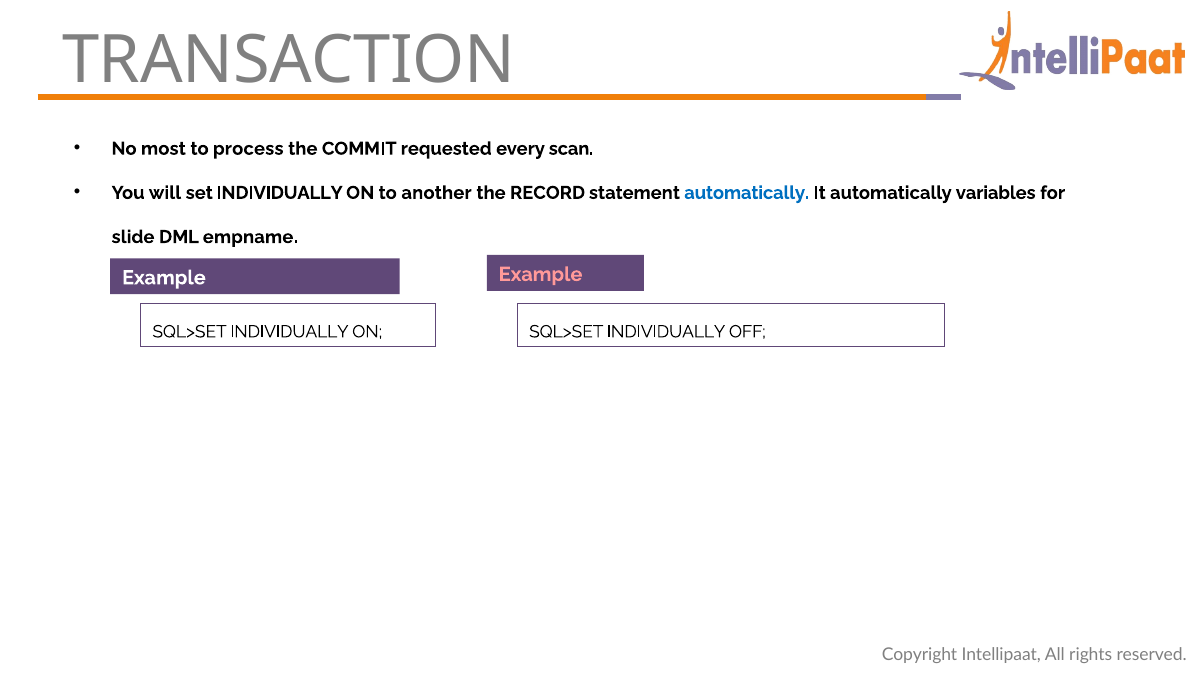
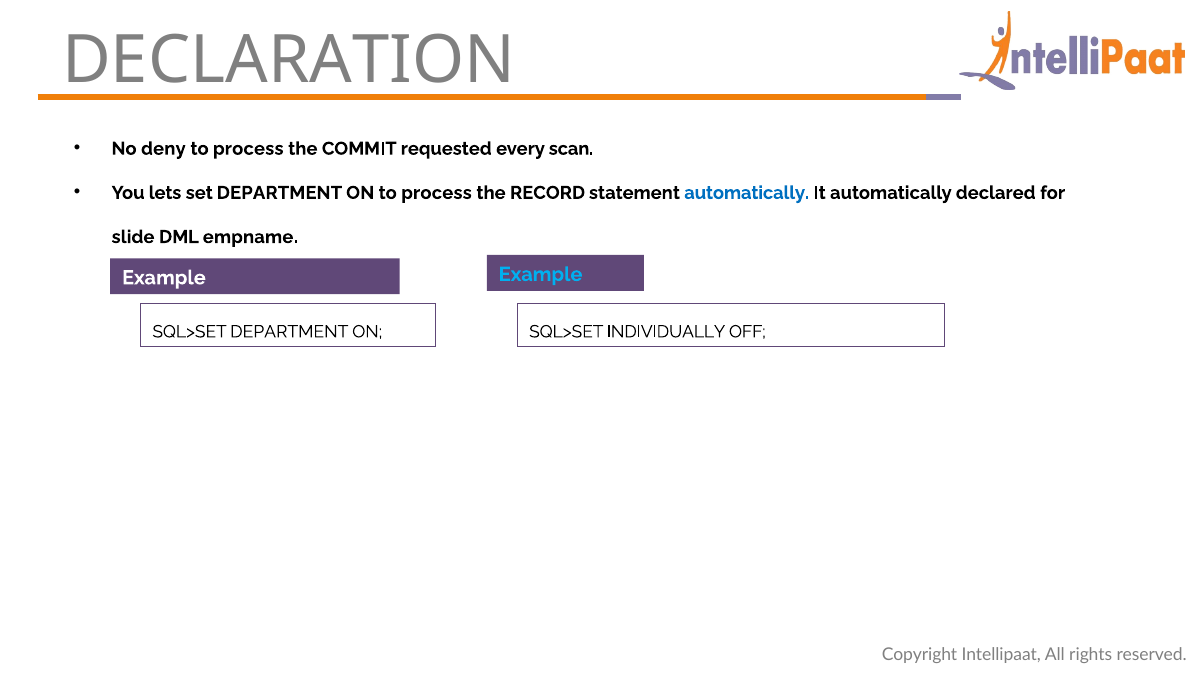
TRANSACTION: TRANSACTION -> DECLARATION
most: most -> deny
will: will -> lets
set INDIVIDUALLY: INDIVIDUALLY -> DEPARTMENT
ON to another: another -> process
variables: variables -> declared
Example at (541, 274) colour: pink -> light blue
INDIVIDUALLY at (289, 332): INDIVIDUALLY -> DEPARTMENT
